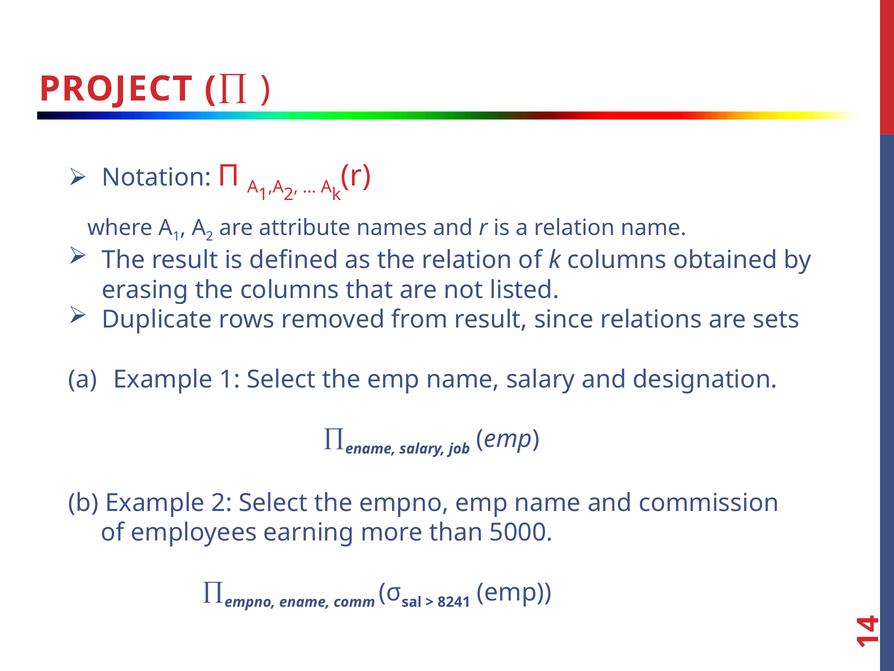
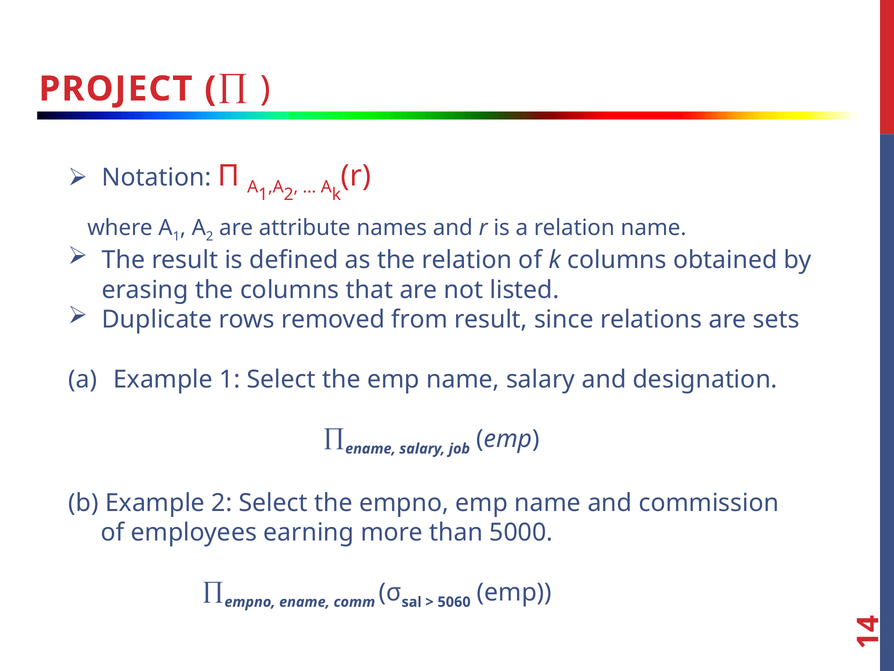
8241: 8241 -> 5060
